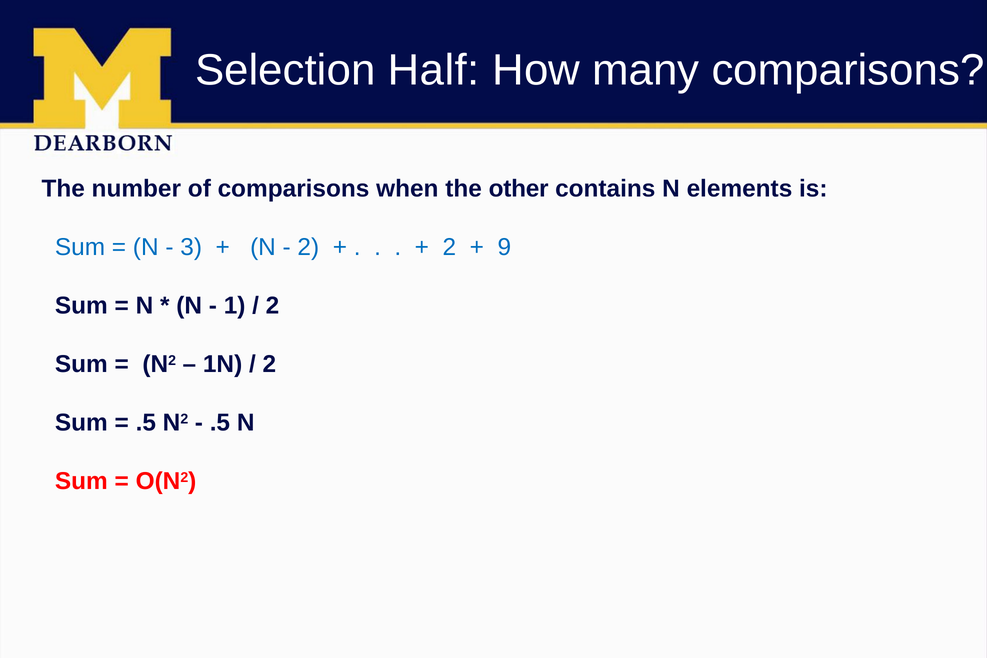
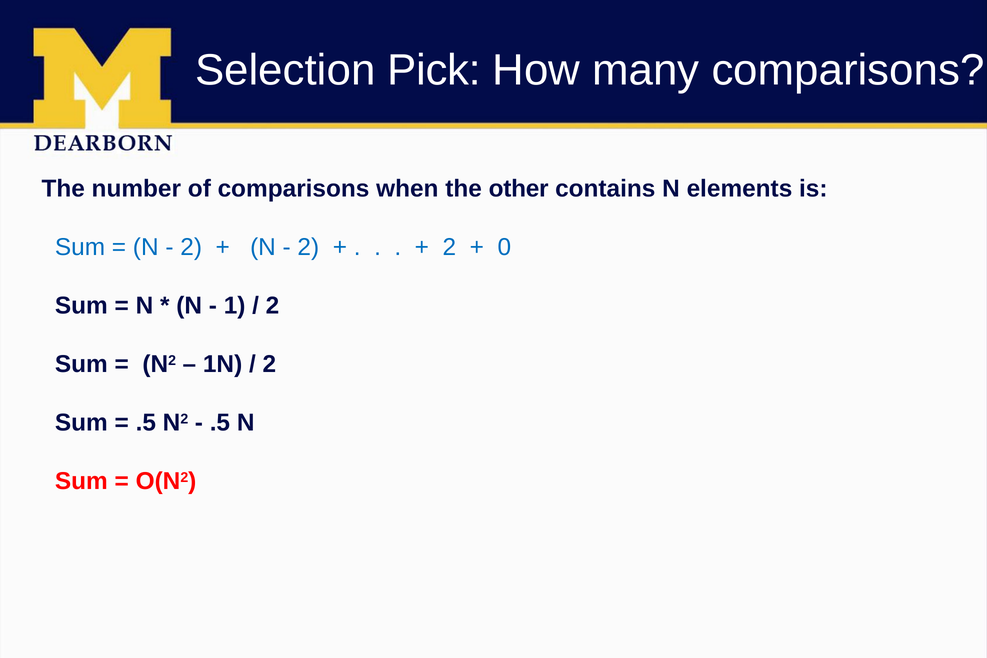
Half: Half -> Pick
3 at (191, 247): 3 -> 2
9: 9 -> 0
